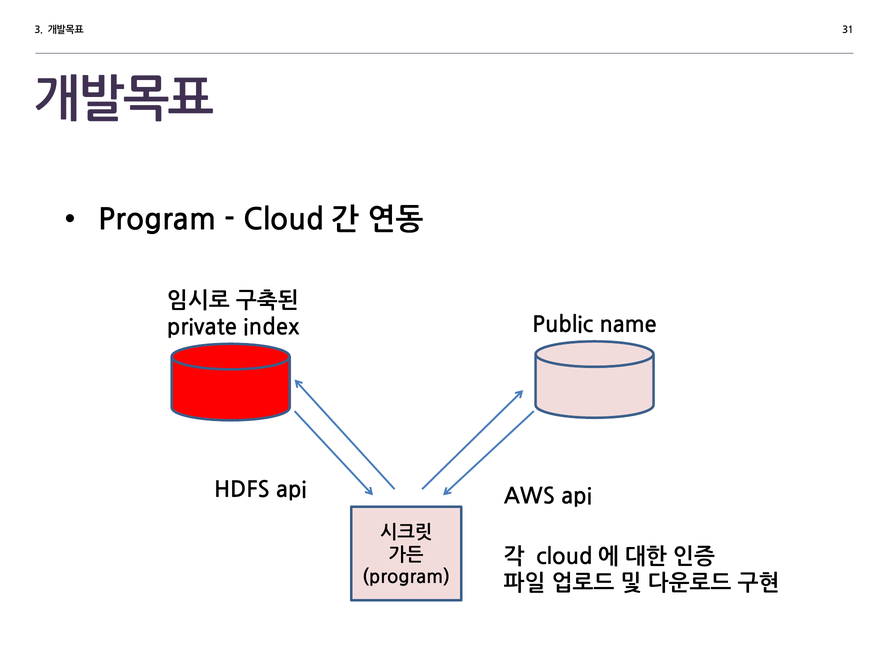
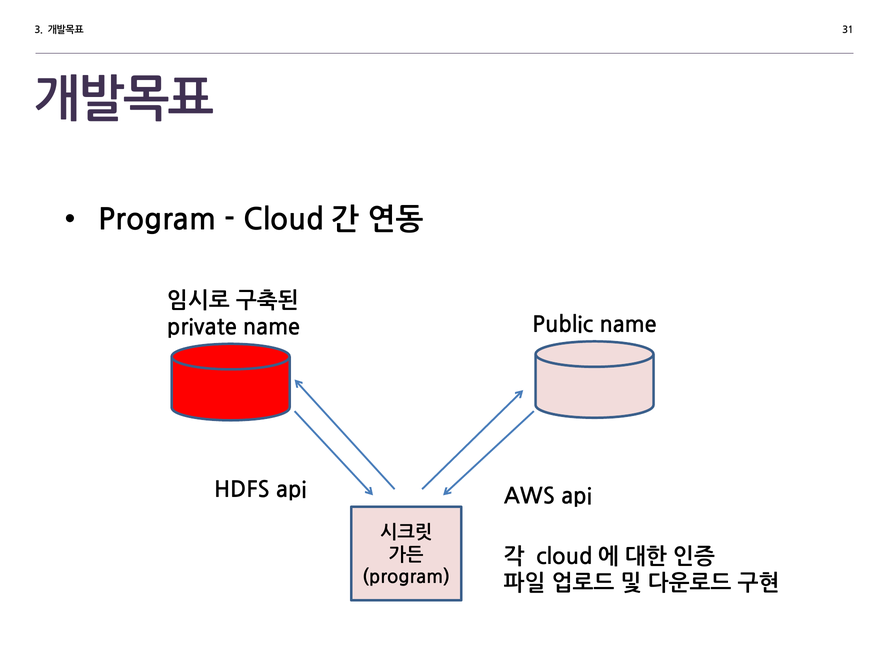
private index: index -> name
